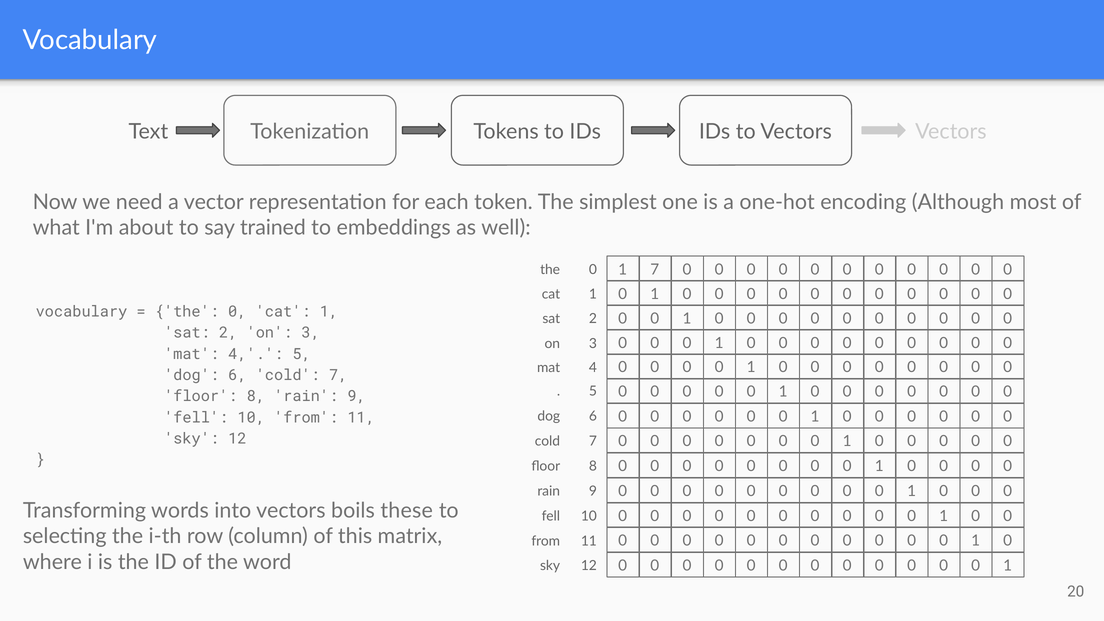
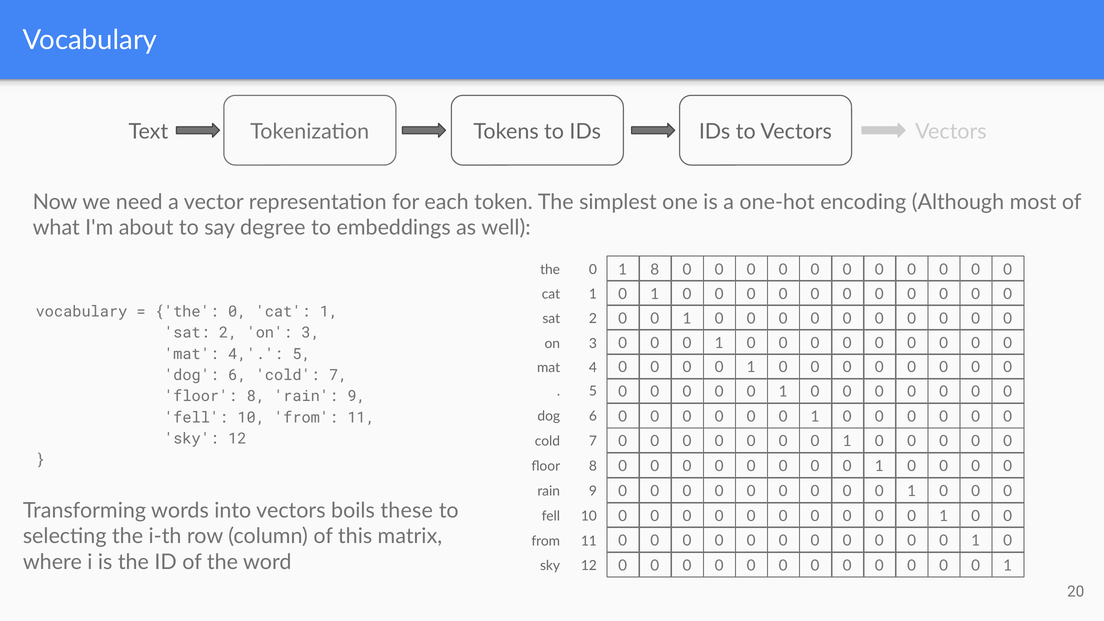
trained: trained -> degree
1 7: 7 -> 8
